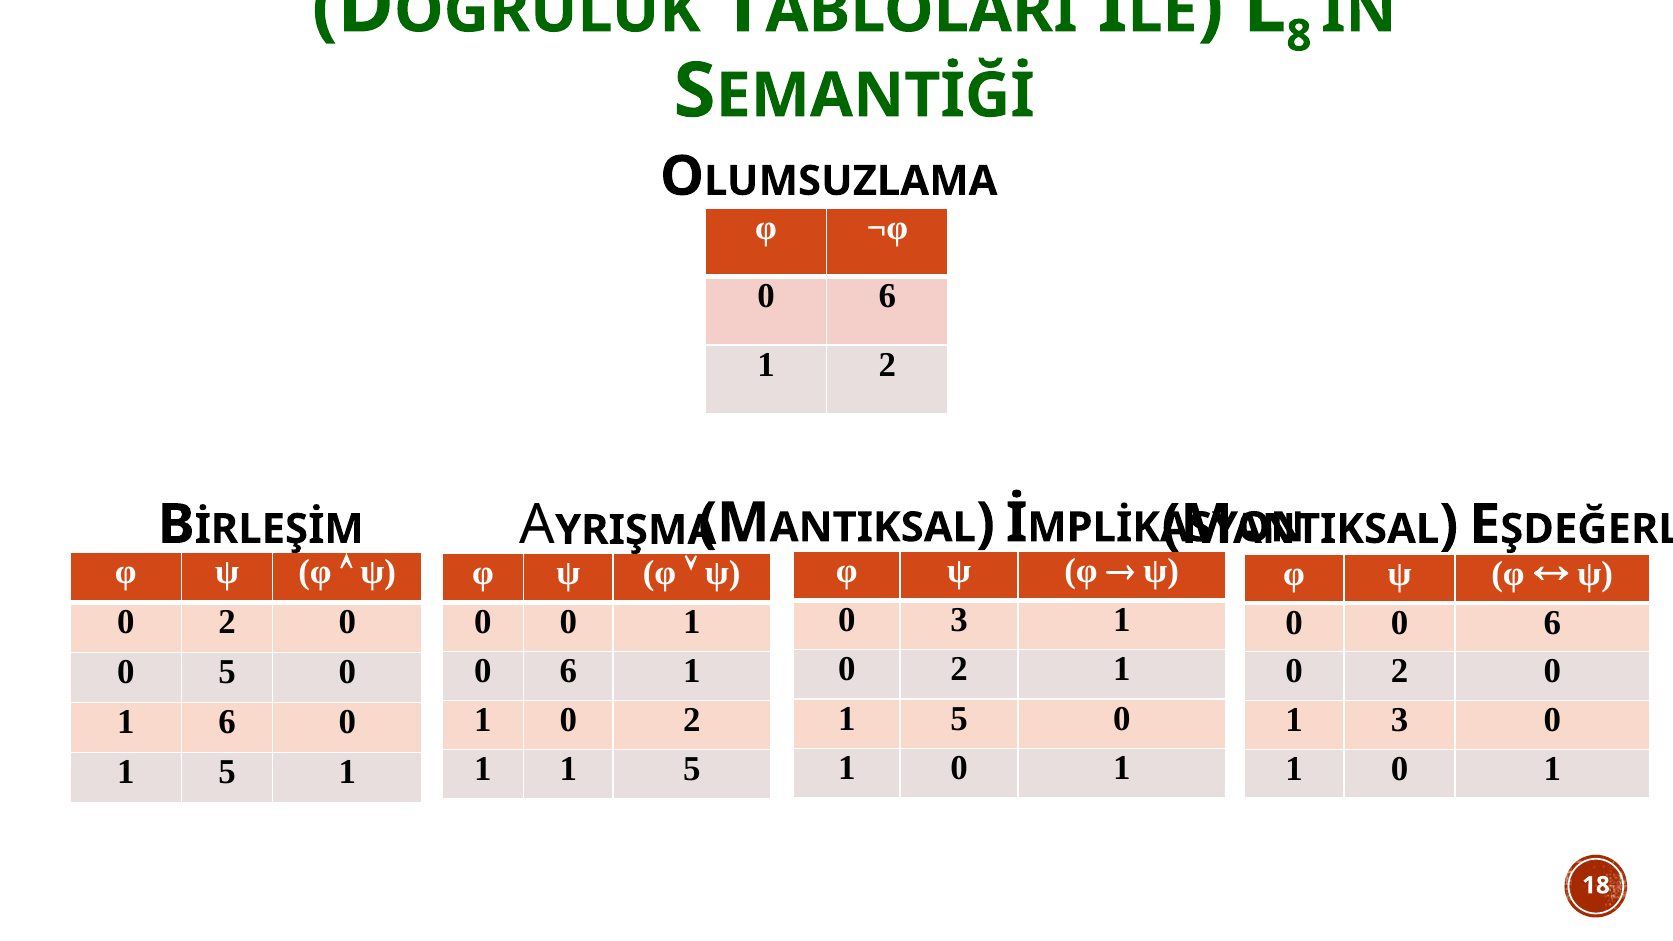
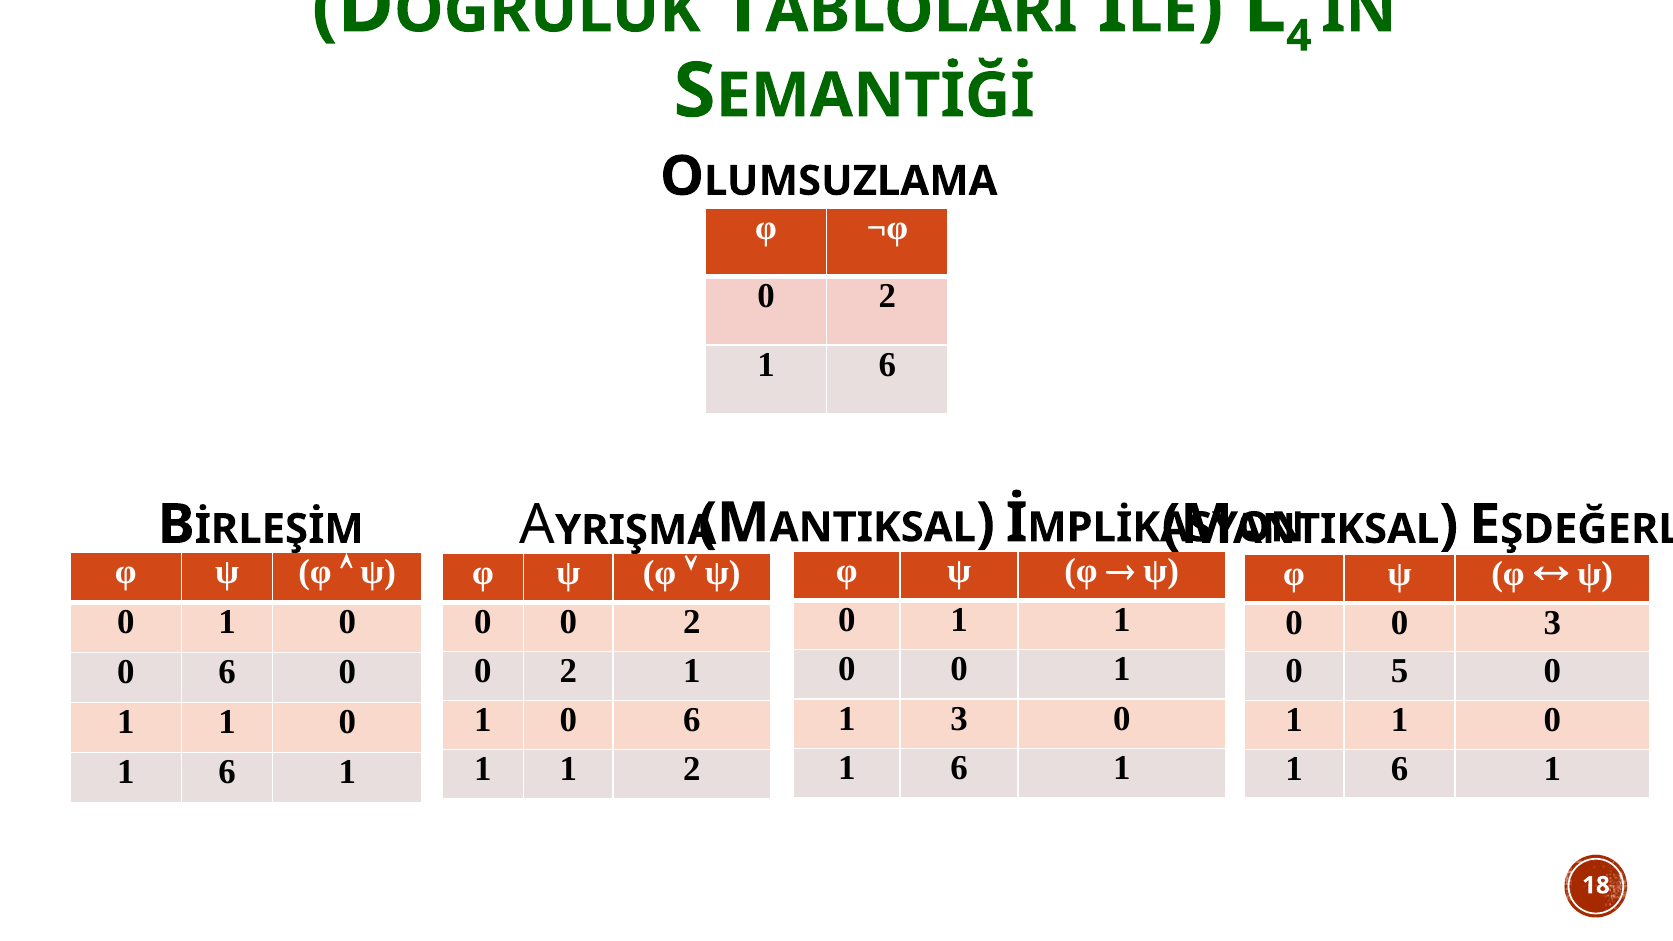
8: 8 -> 4
6 at (887, 296): 6 -> 2
2 at (887, 365): 2 -> 6
3 at (959, 620): 3 -> 1
2 at (227, 622): 2 -> 1
0 0 1: 1 -> 2
0 0 6: 6 -> 3
2 at (959, 669): 2 -> 0
6 at (568, 671): 6 -> 2
2 at (1400, 671): 2 -> 5
5 at (227, 672): 5 -> 6
5 at (959, 719): 5 -> 3
2 at (692, 720): 2 -> 6
3 at (1400, 720): 3 -> 1
6 at (227, 722): 6 -> 1
0 at (959, 768): 0 -> 6
5 at (692, 769): 5 -> 2
0 at (1400, 769): 0 -> 6
5 at (227, 772): 5 -> 6
